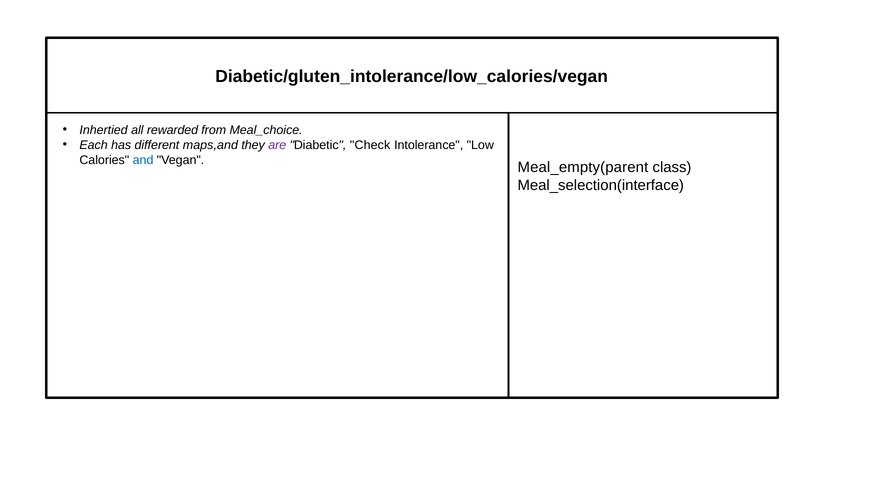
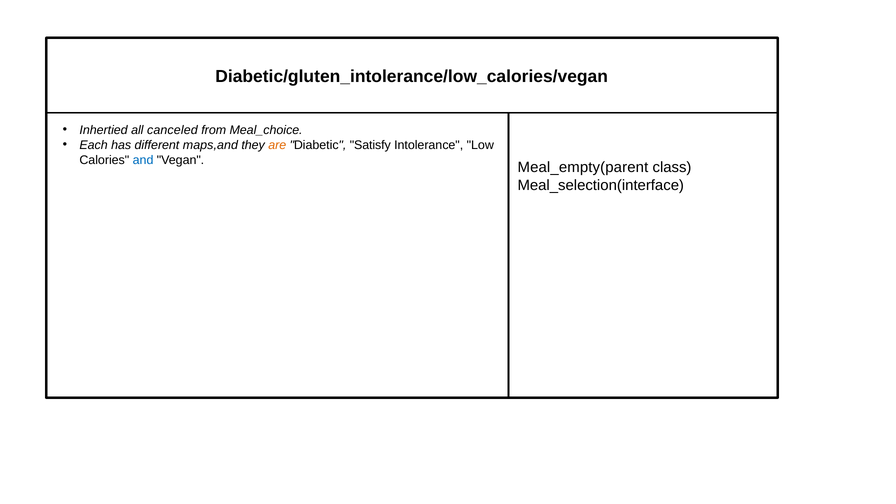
rewarded: rewarded -> canceled
are colour: purple -> orange
Check: Check -> Satisfy
